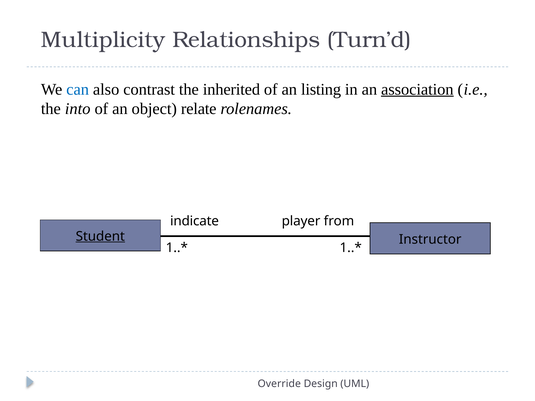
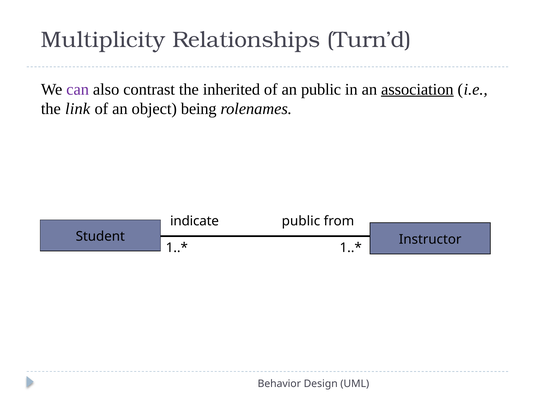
can colour: blue -> purple
an listing: listing -> public
into: into -> link
relate: relate -> being
player at (301, 221): player -> public
Student underline: present -> none
Override: Override -> Behavior
